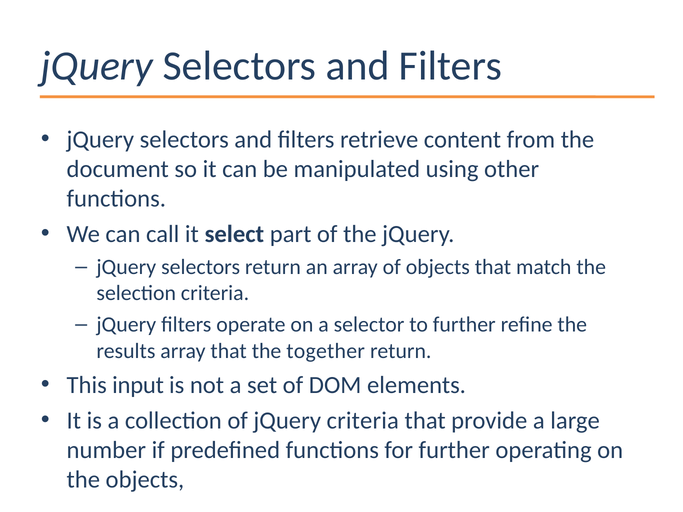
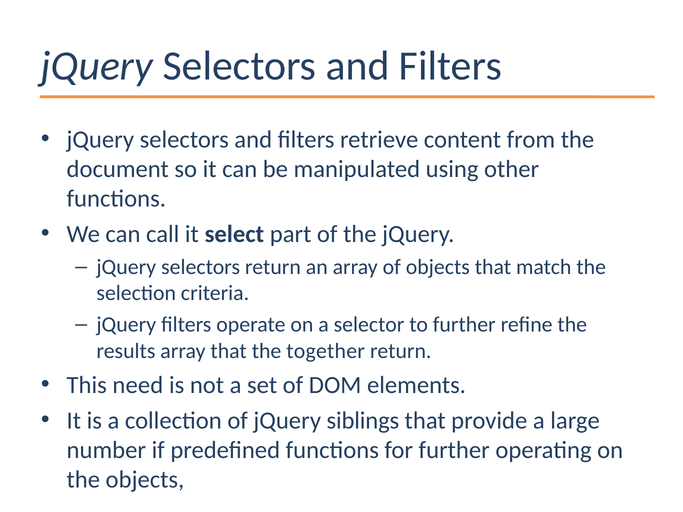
input: input -> need
jQuery criteria: criteria -> siblings
